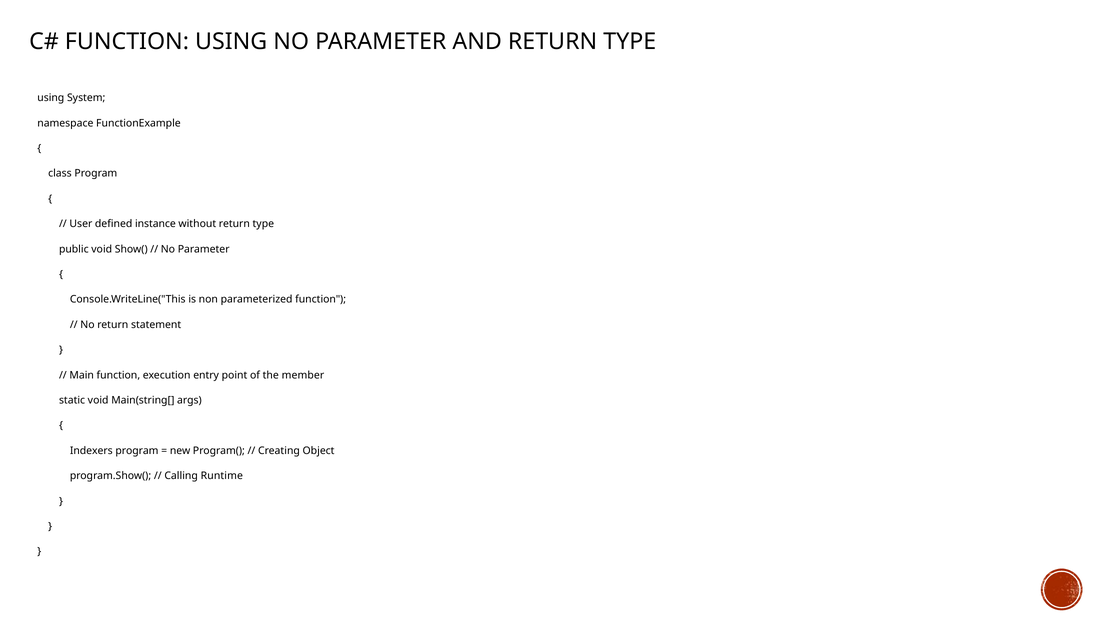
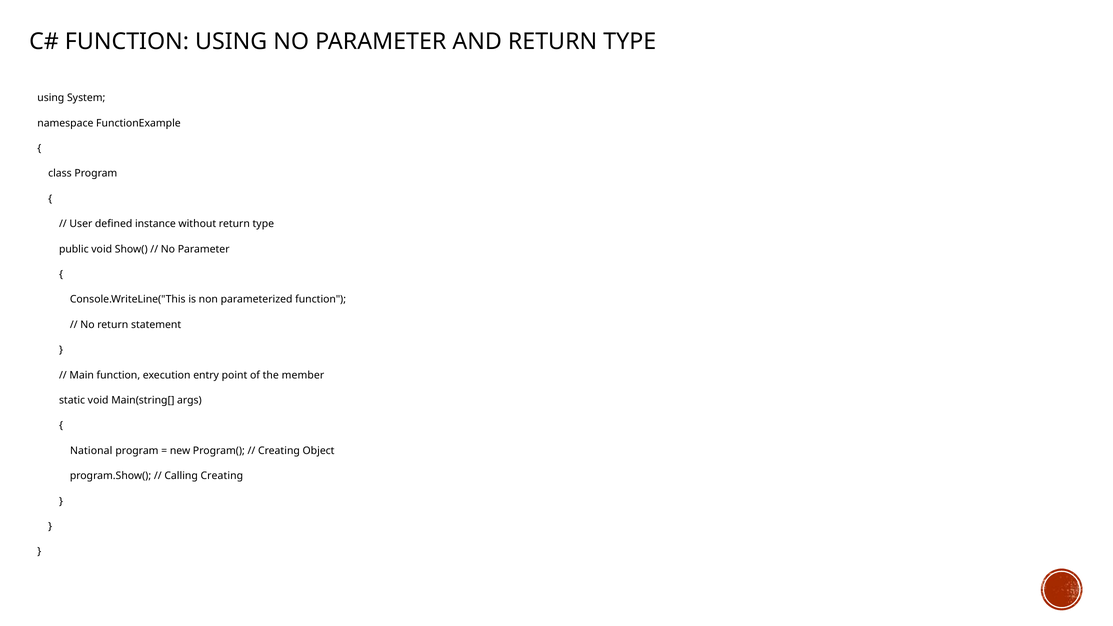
Indexers: Indexers -> National
Calling Runtime: Runtime -> Creating
